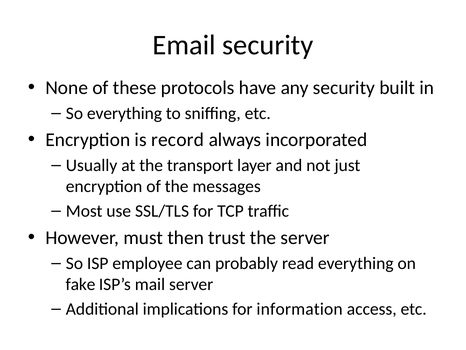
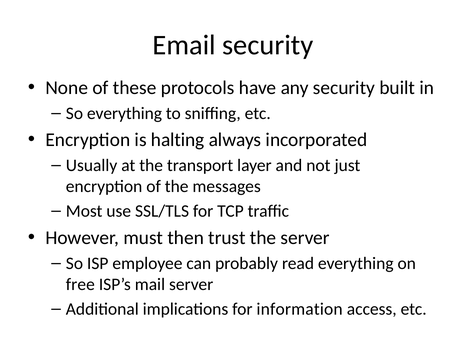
record: record -> halting
fake: fake -> free
